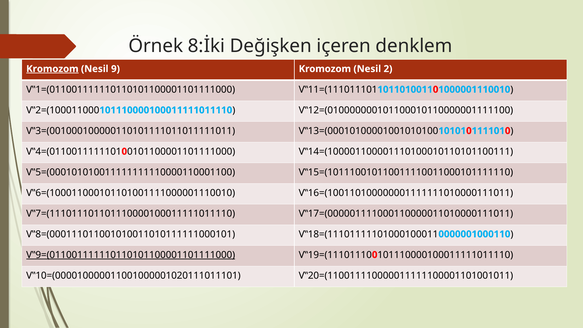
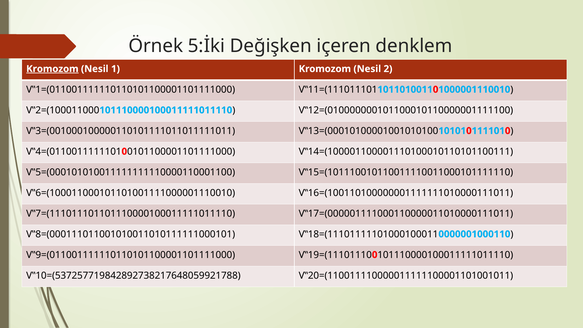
8:İki: 8:İki -> 5:İki
9: 9 -> 1
V‟9=(011001111110110101100001101111000 underline: present -> none
V‟10=(000010000011001000001020111011101: V‟10=(000010000011001000001020111011101 -> V‟10=(537257719842892738217648059921788
